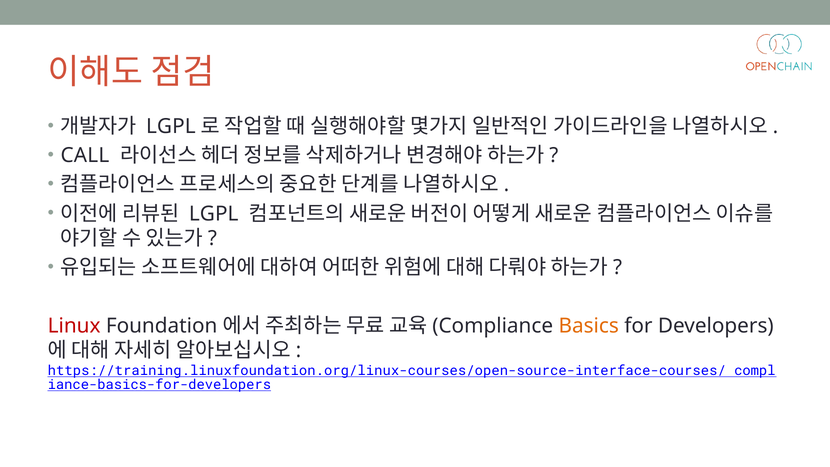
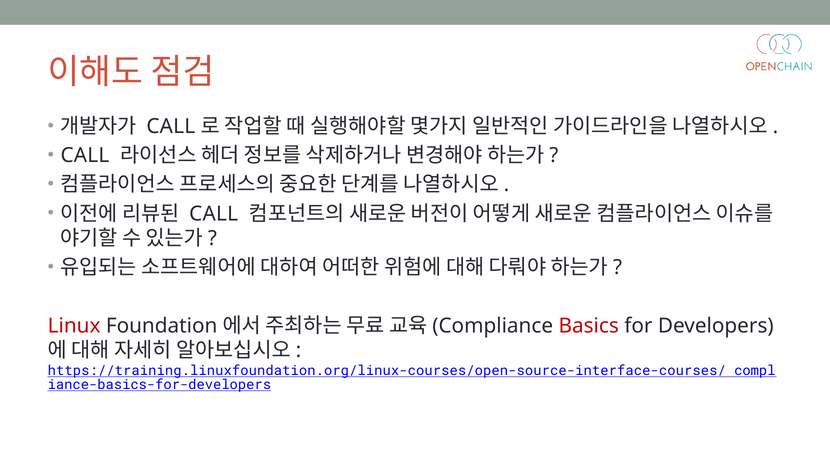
LGPL at (171, 126): LGPL -> CALL
LGPL at (214, 214): LGPL -> CALL
Basics colour: orange -> red
